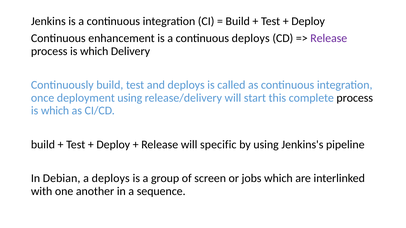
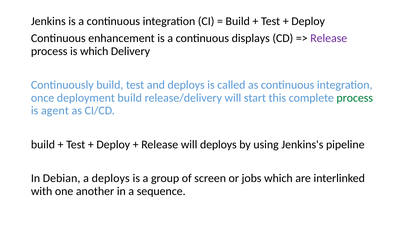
continuous deploys: deploys -> displays
deployment using: using -> build
process at (355, 98) colour: black -> green
which at (55, 111): which -> agent
will specific: specific -> deploys
